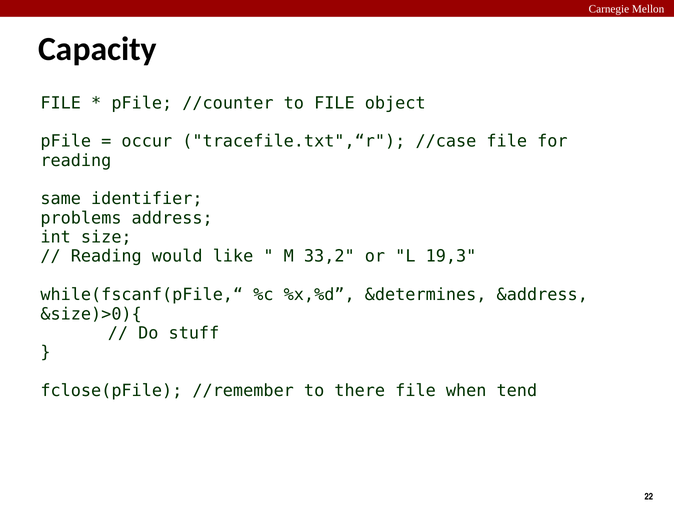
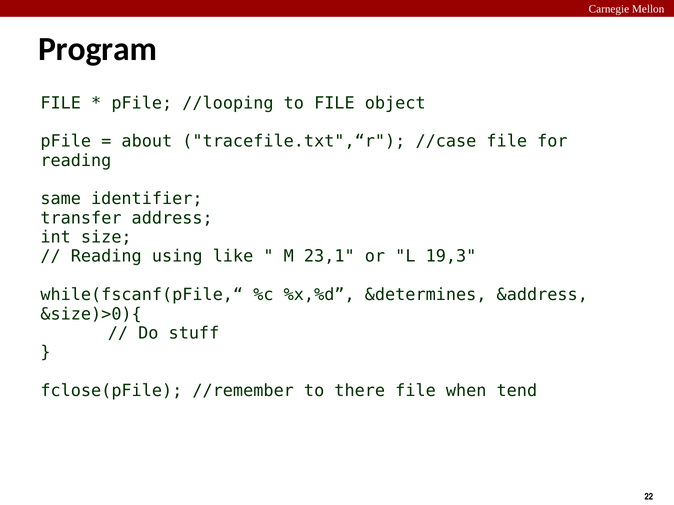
Capacity: Capacity -> Program
//counter: //counter -> //looping
occur: occur -> about
problems: problems -> transfer
would: would -> using
33,2: 33,2 -> 23,1
